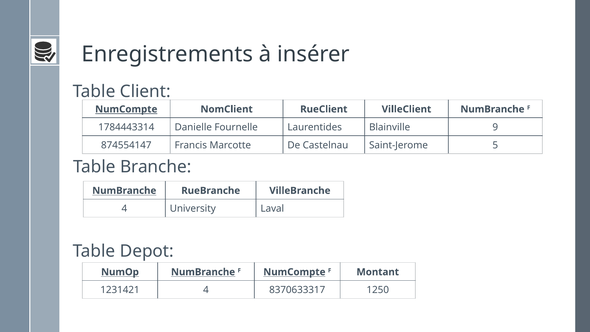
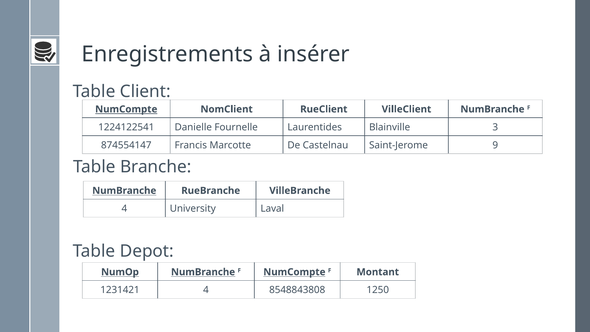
1784443314: 1784443314 -> 1224122541
9: 9 -> 3
5: 5 -> 9
8370633317: 8370633317 -> 8548843808
